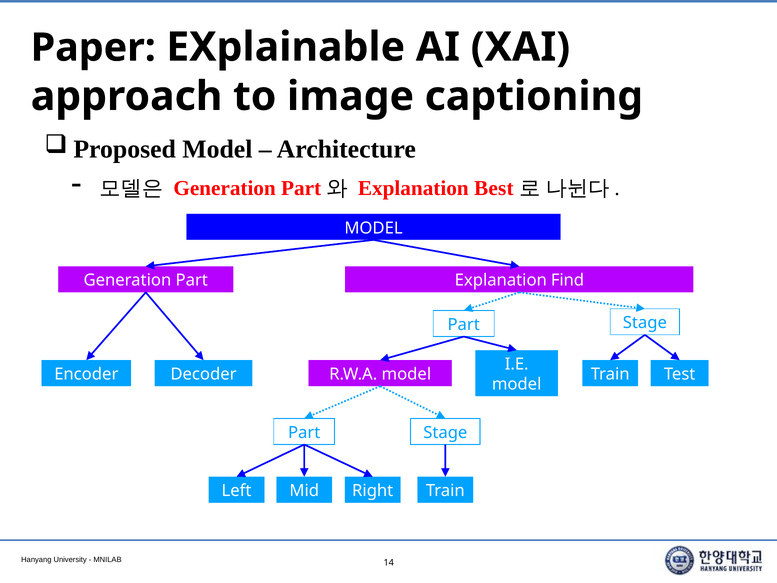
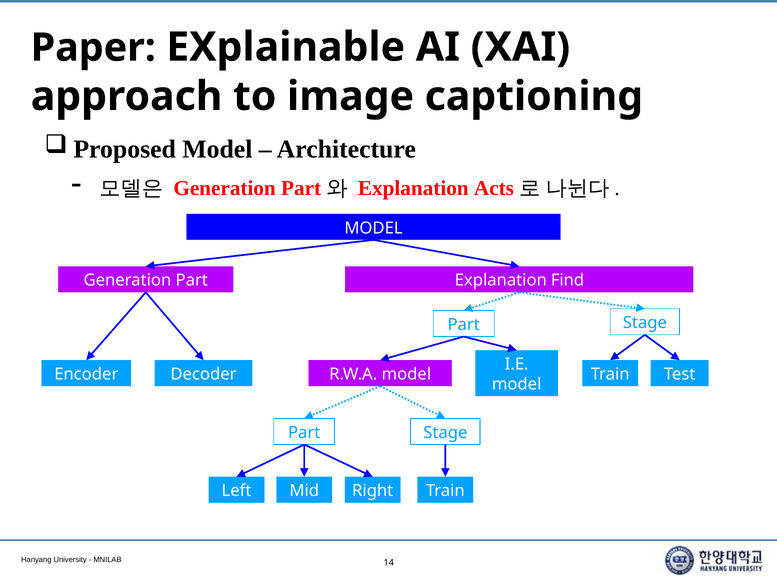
Best: Best -> Acts
